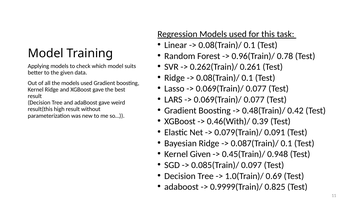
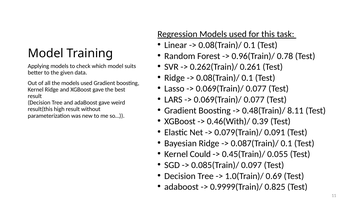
0.42: 0.42 -> 8.11
Kernel Given: Given -> Could
0.948: 0.948 -> 0.055
